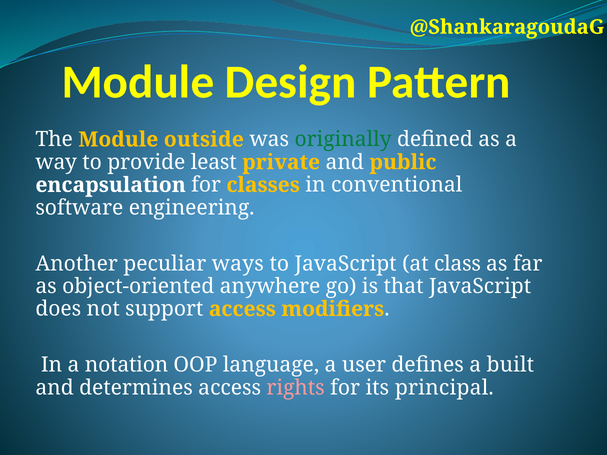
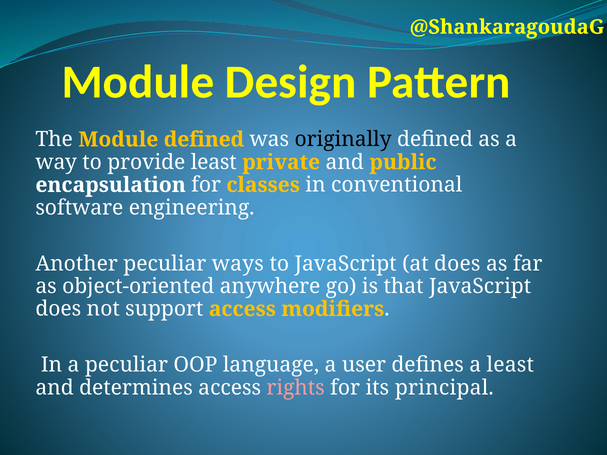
Module outside: outside -> defined
originally colour: green -> black
at class: class -> does
a notation: notation -> peculiar
a built: built -> least
